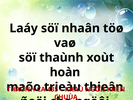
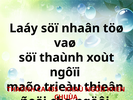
hoàn at (65, 72): hoàn -> ngôïi
